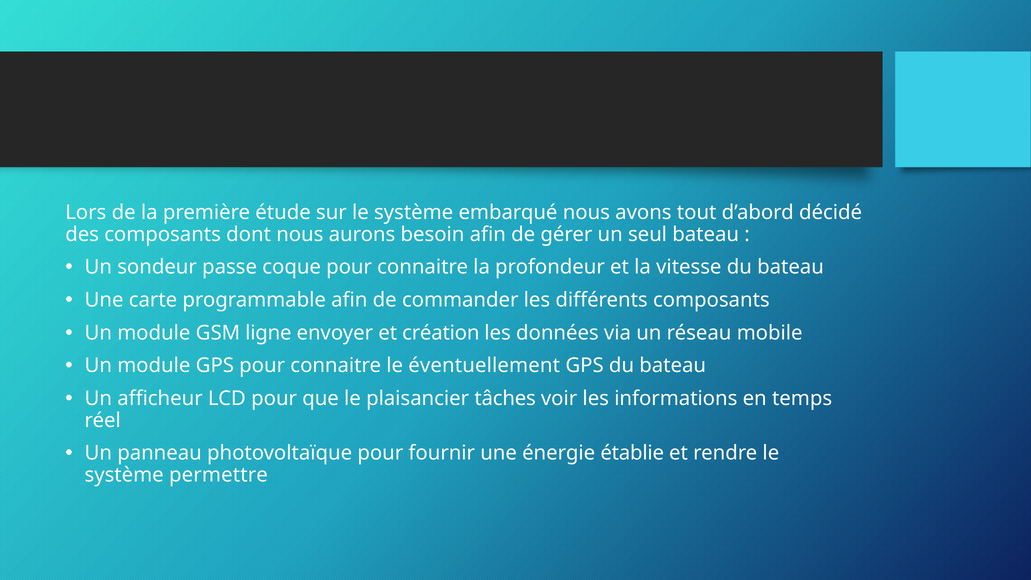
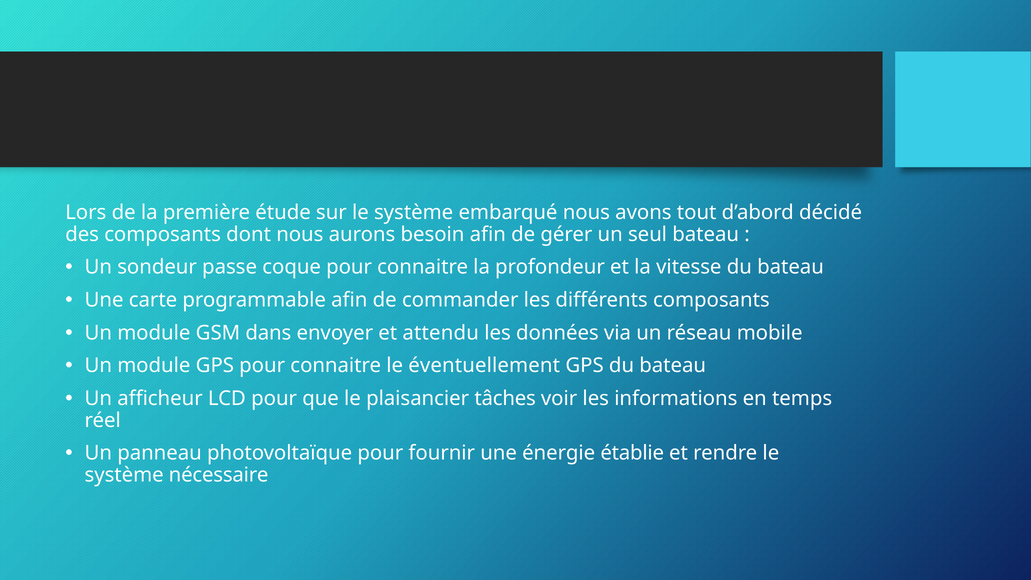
ligne: ligne -> dans
création: création -> attendu
permettre: permettre -> nécessaire
